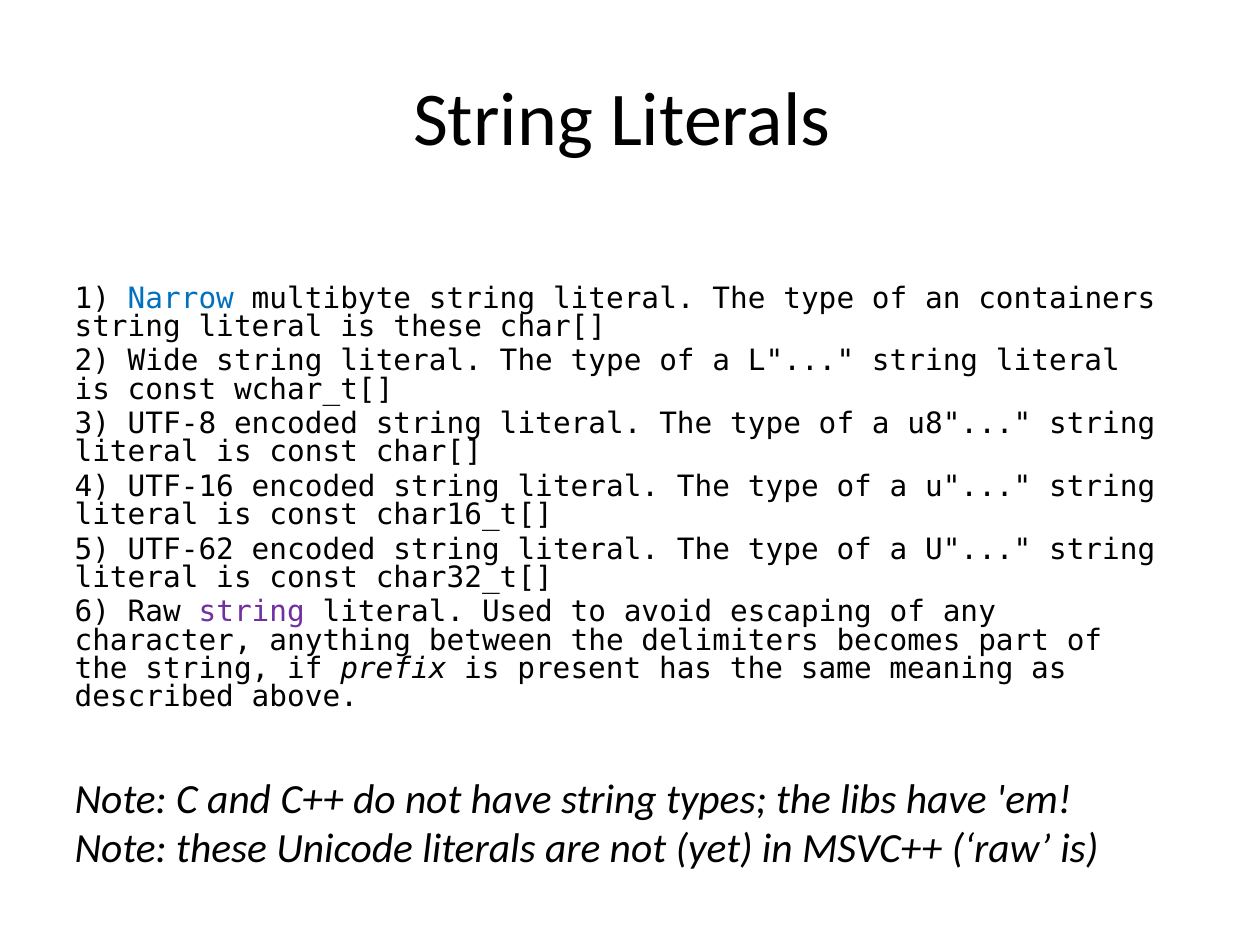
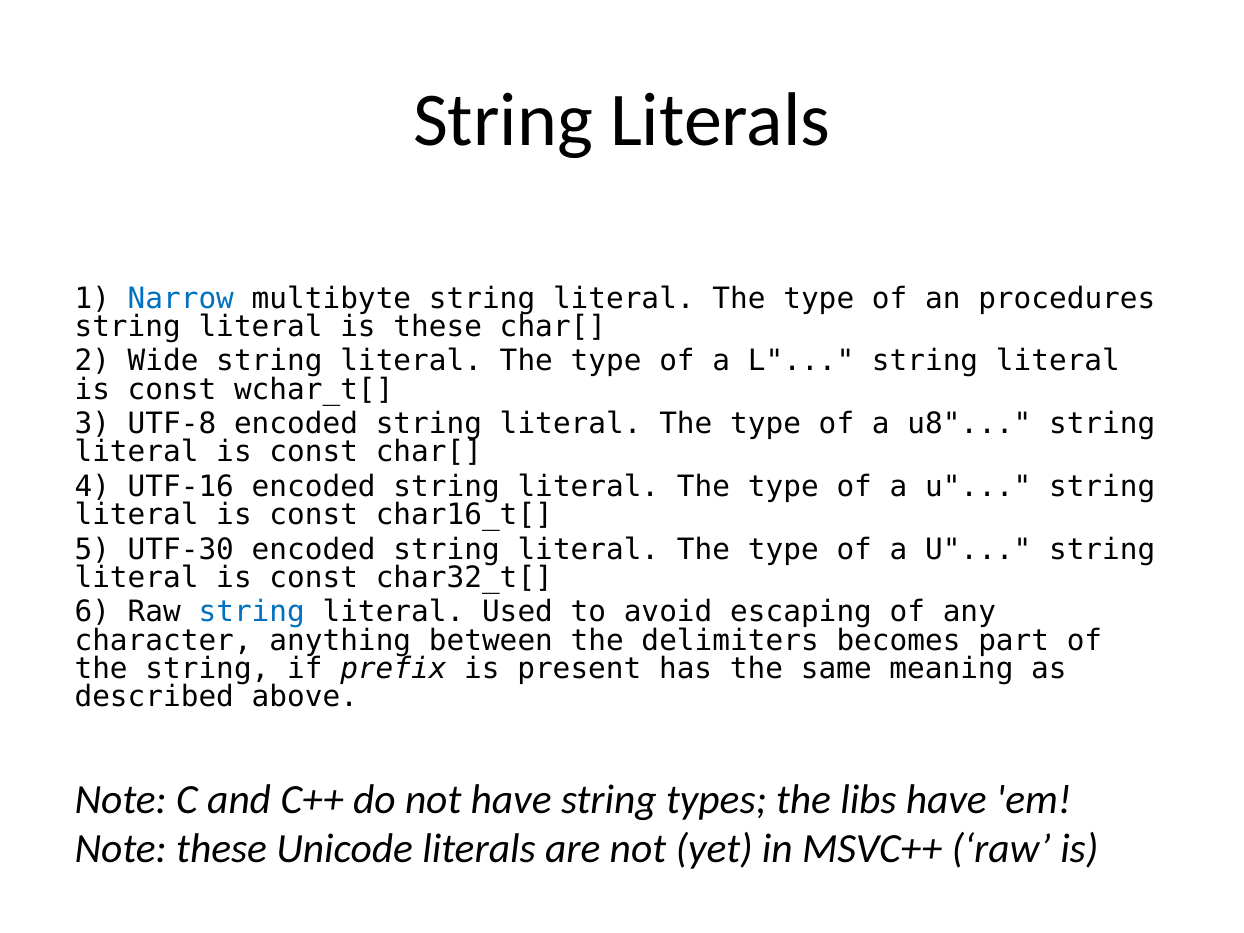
containers: containers -> procedures
UTF-62: UTF-62 -> UTF-30
string at (252, 612) colour: purple -> blue
